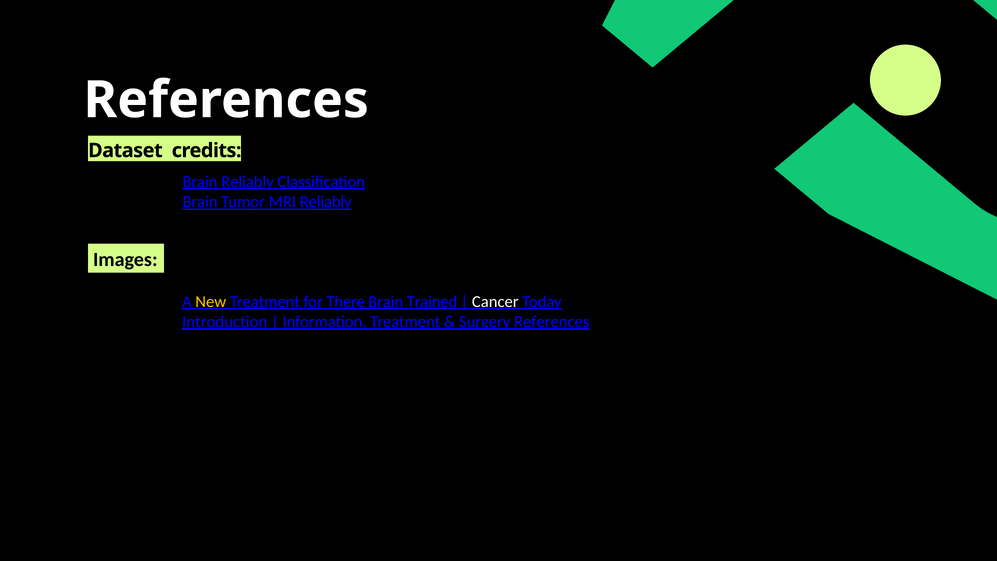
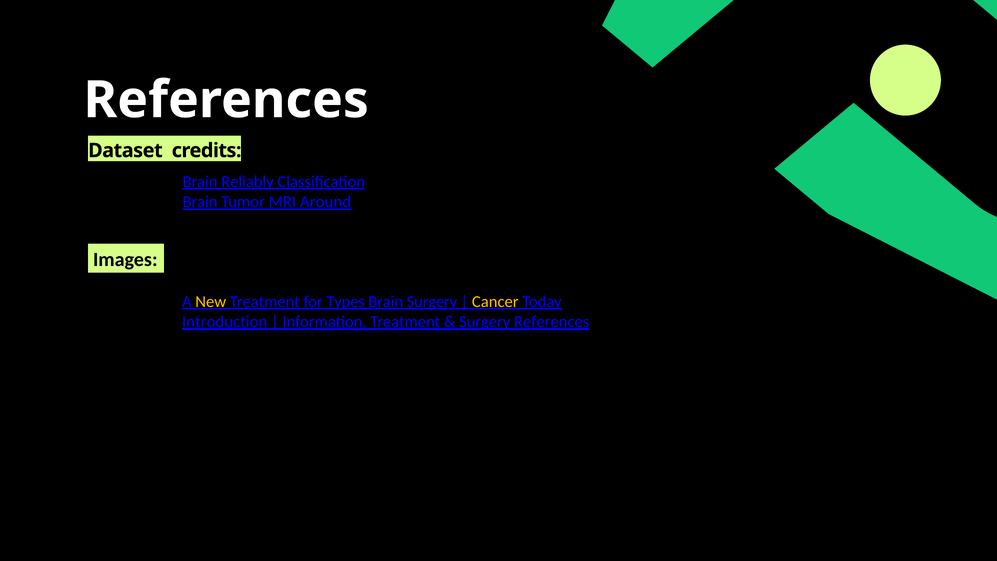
MRI Reliably: Reliably -> Around
There: There -> Types
Brain Trained: Trained -> Surgery
Cancer colour: white -> yellow
